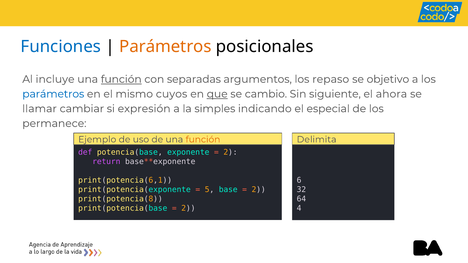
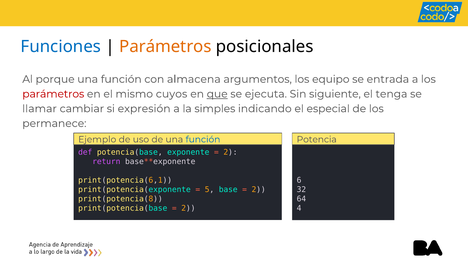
incluye: incluye -> porque
función at (121, 79) underline: present -> none
separadas: separadas -> almacena
repaso: repaso -> equipo
objetivo: objetivo -> entrada
parámetros at (53, 94) colour: blue -> red
cambio: cambio -> ejecuta
ahora: ahora -> tenga
función at (203, 140) colour: orange -> blue
Delimita: Delimita -> Potencia
